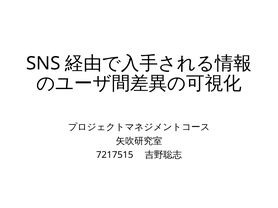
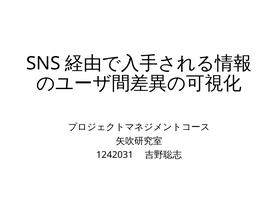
7217515: 7217515 -> 1242031
